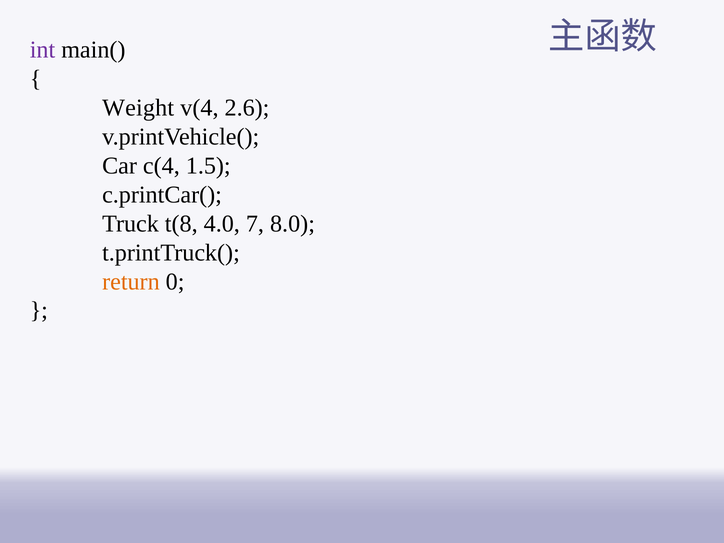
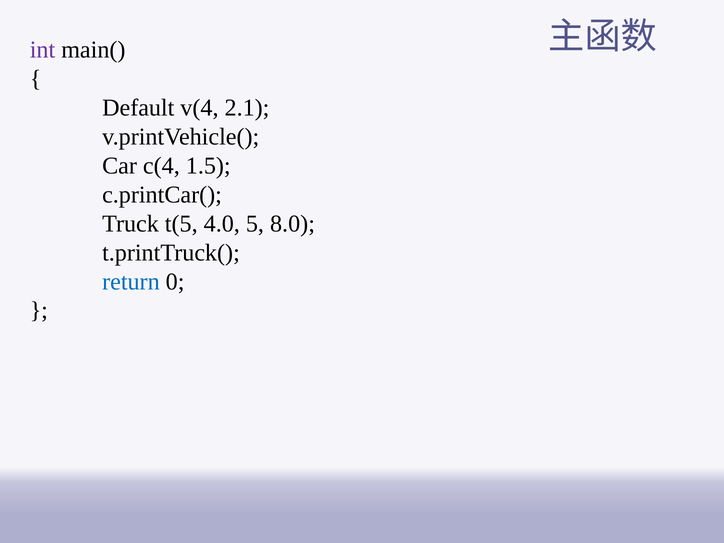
Weight: Weight -> Default
2.6: 2.6 -> 2.1
t(8: t(8 -> t(5
7: 7 -> 5
return colour: orange -> blue
